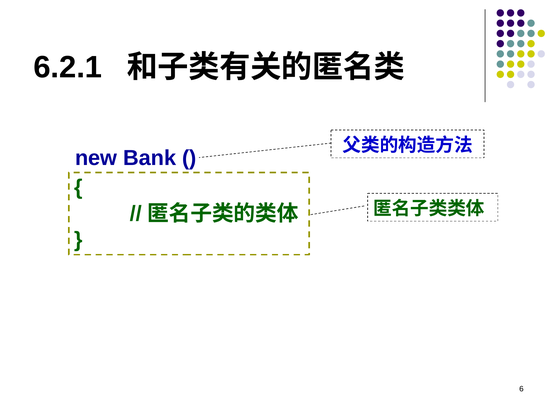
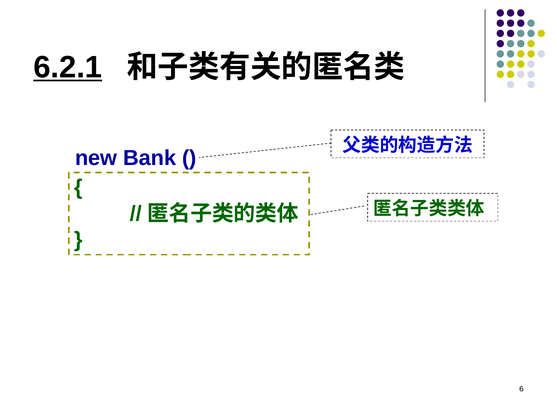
6.2.1 underline: none -> present
